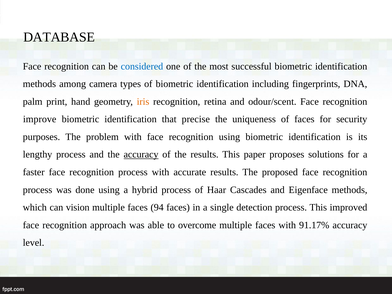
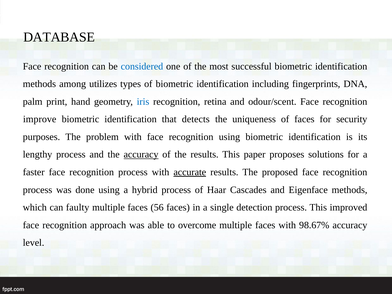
camera: camera -> utilizes
iris colour: orange -> blue
precise: precise -> detects
accurate underline: none -> present
vision: vision -> faulty
94: 94 -> 56
91.17%: 91.17% -> 98.67%
